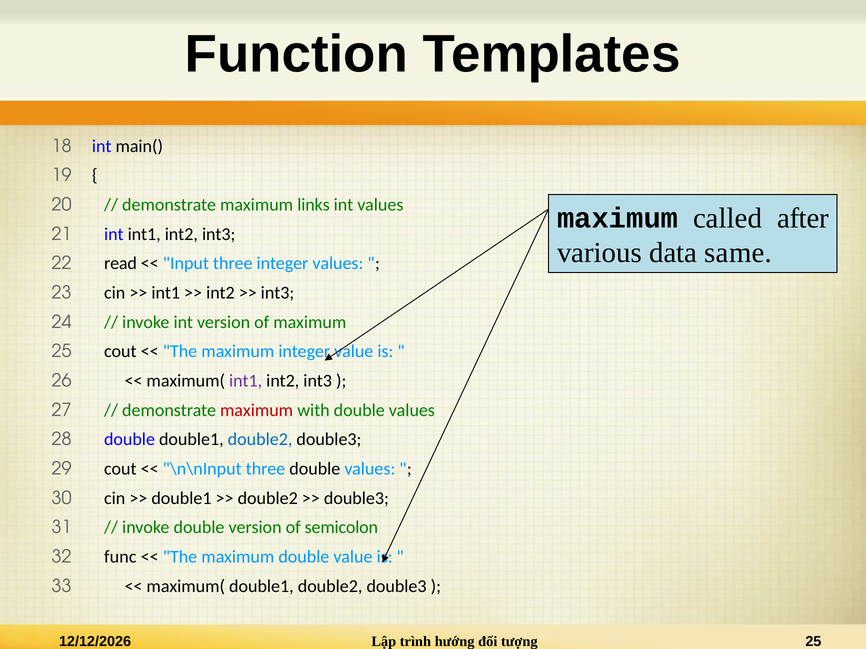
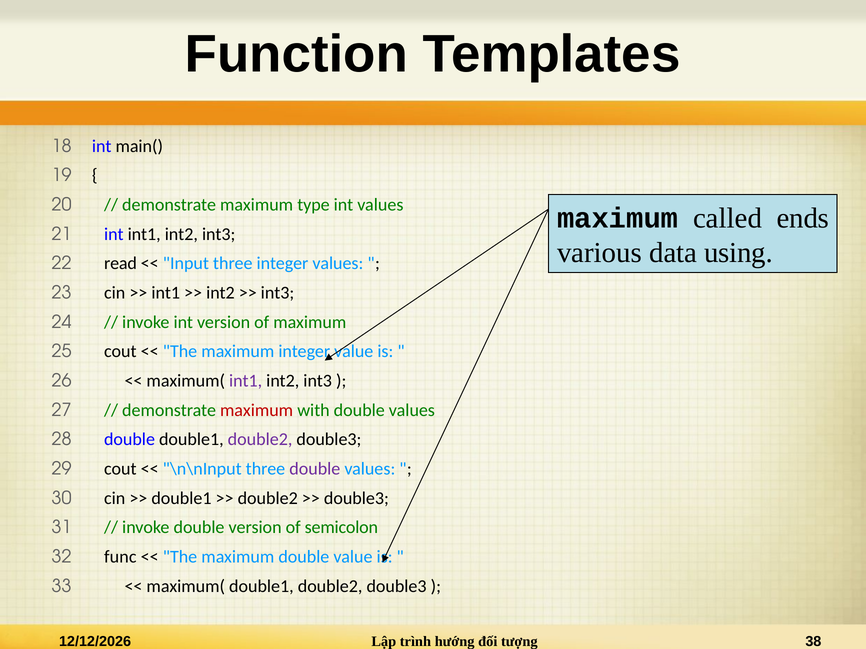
links: links -> type
after: after -> ends
same: same -> using
double2 at (260, 440) colour: blue -> purple
double at (315, 469) colour: black -> purple
tượng 25: 25 -> 38
